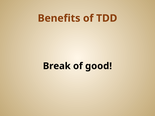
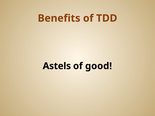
Break: Break -> Astels
